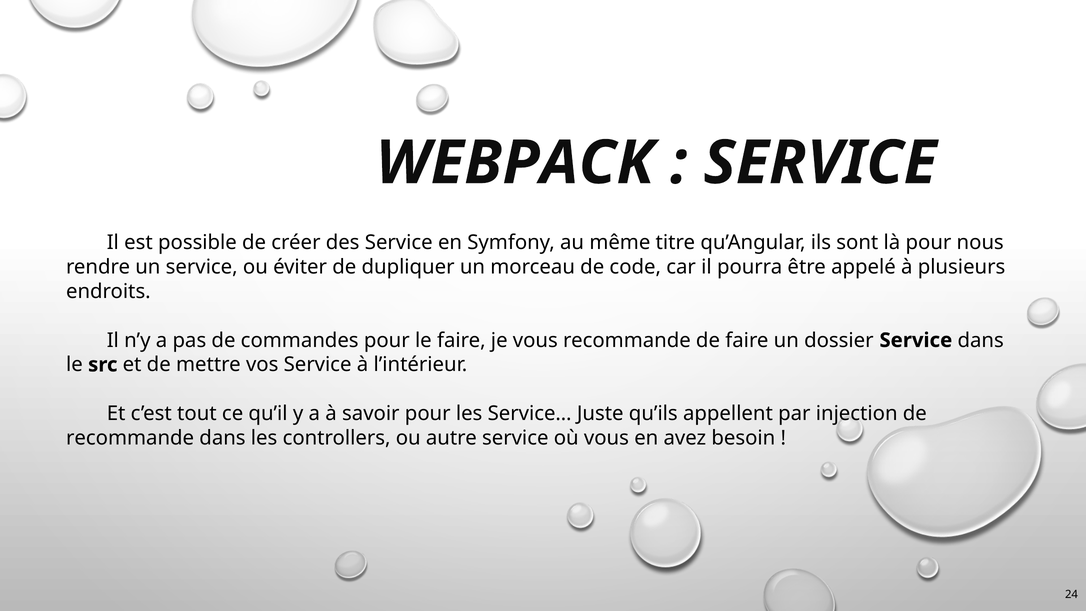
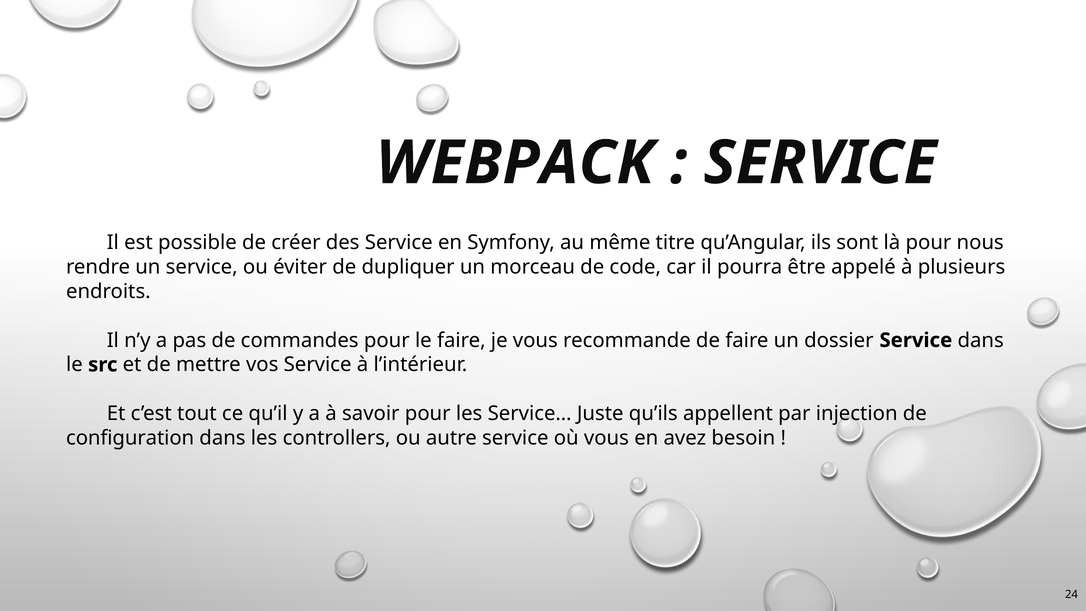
recommande at (130, 438): recommande -> configuration
